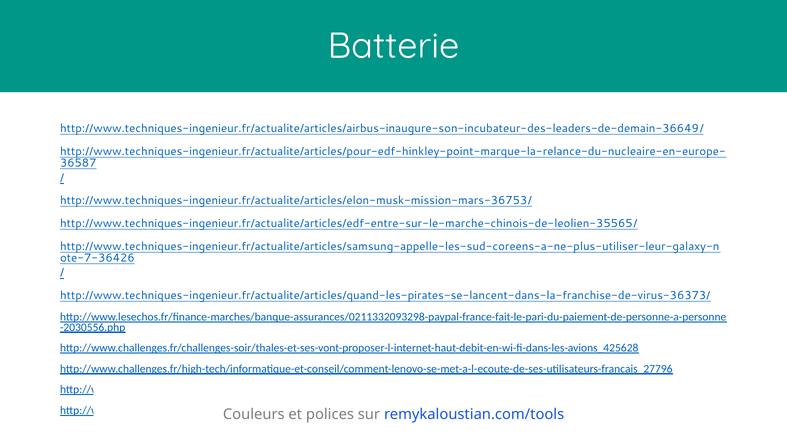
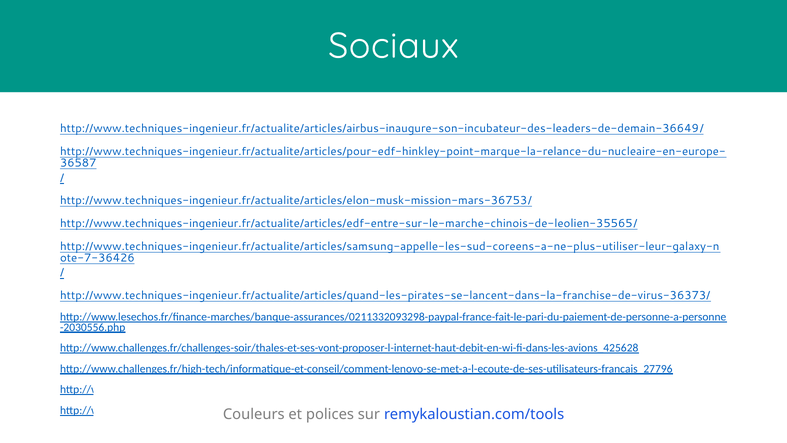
Batterie: Batterie -> Sociaux
